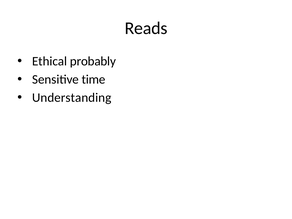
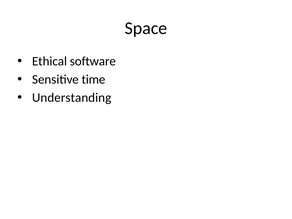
Reads: Reads -> Space
probably: probably -> software
